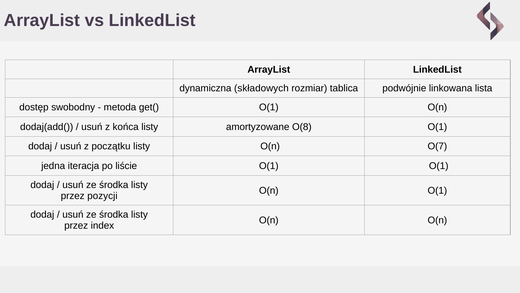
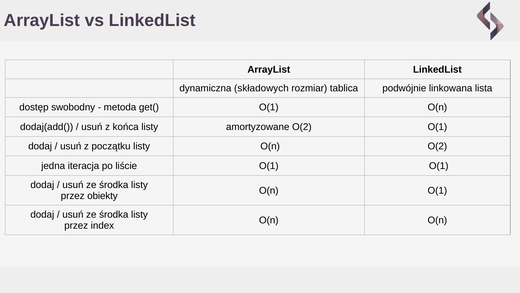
amortyzowane O(8: O(8 -> O(2
O(n O(7: O(7 -> O(2
pozycji: pozycji -> obiekty
